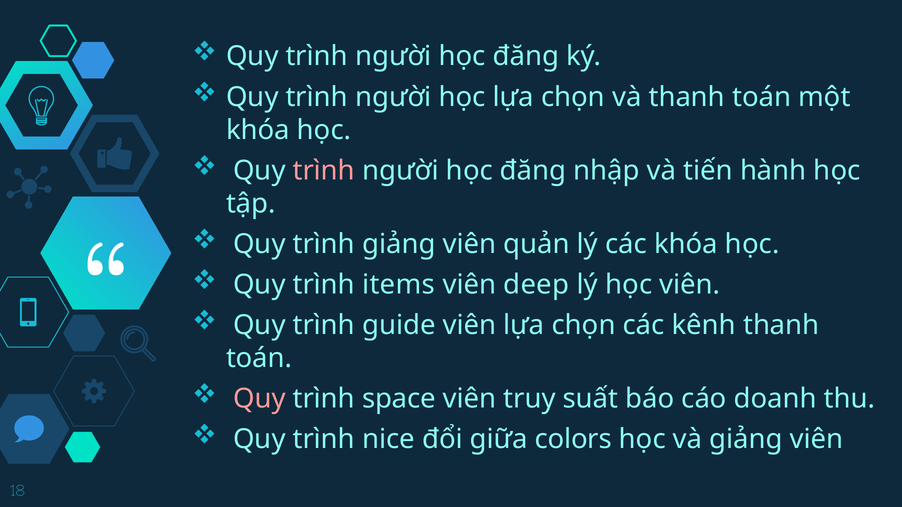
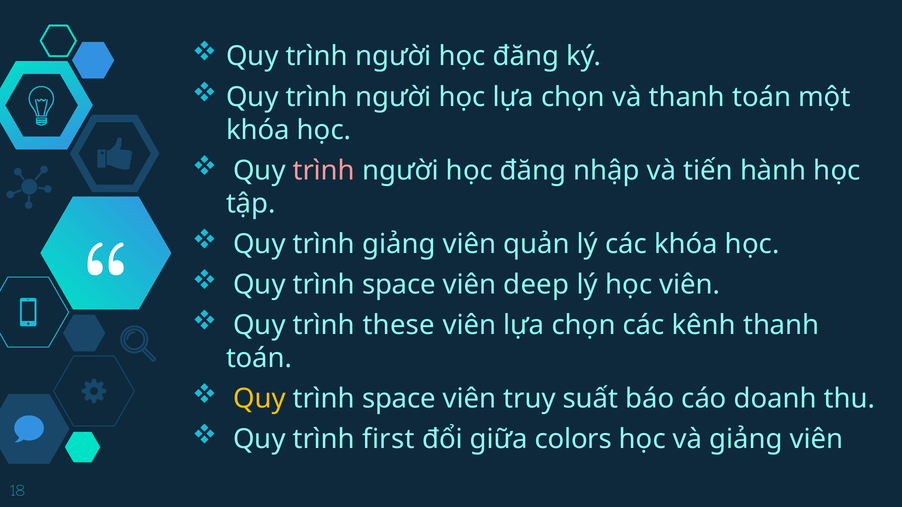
items at (399, 285): items -> space
guide: guide -> these
Quy at (259, 399) colour: pink -> yellow
nice: nice -> first
